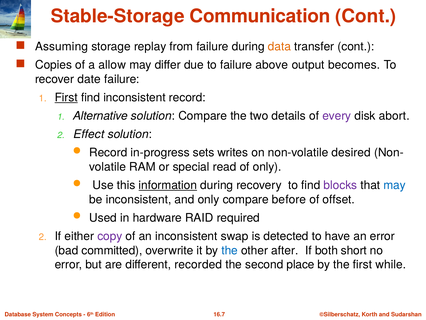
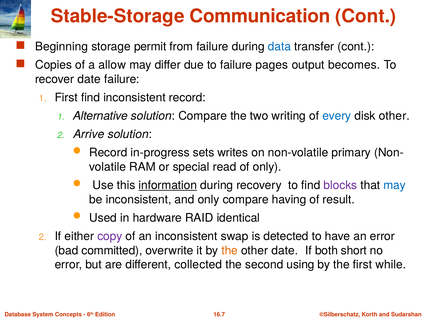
Assuming: Assuming -> Beginning
replay: replay -> permit
data colour: orange -> blue
above: above -> pages
First at (66, 97) underline: present -> none
details: details -> writing
every colour: purple -> blue
disk abort: abort -> other
Effect: Effect -> Arrive
desired: desired -> primary
before: before -> having
offset: offset -> result
required: required -> identical
the at (230, 250) colour: blue -> orange
other after: after -> date
recorded: recorded -> collected
place: place -> using
